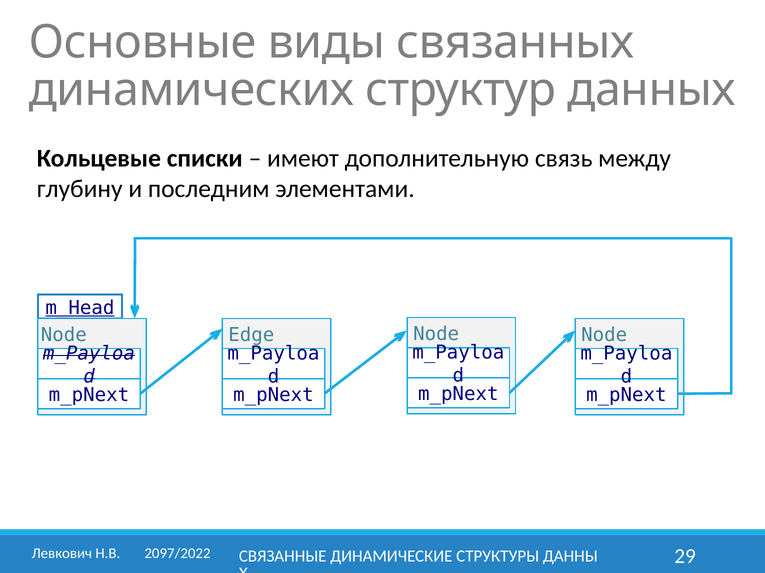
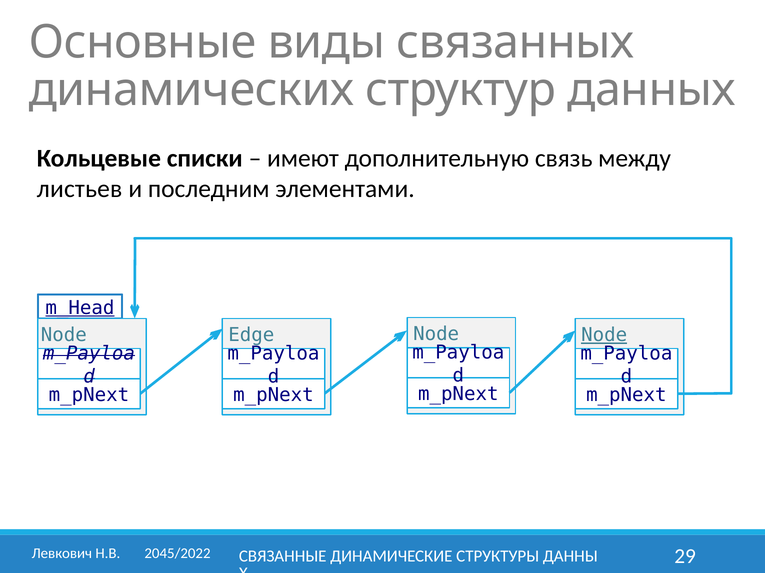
глубину: глубину -> листьев
Node at (604, 335) underline: none -> present
2097/2022: 2097/2022 -> 2045/2022
